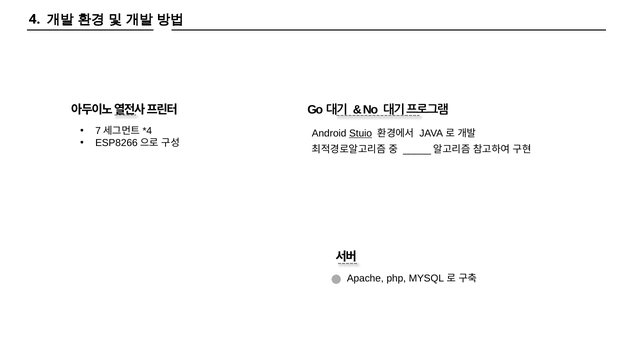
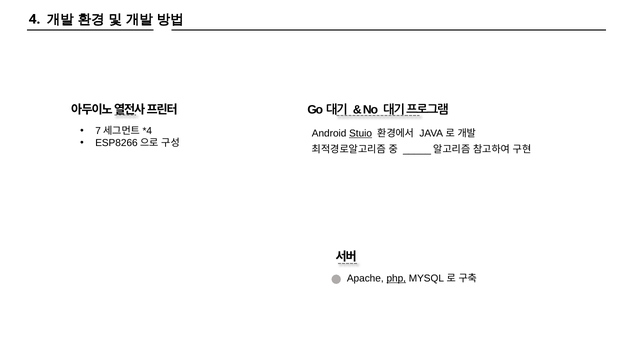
php underline: none -> present
